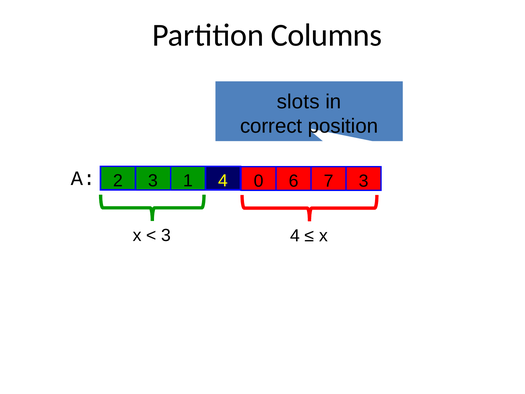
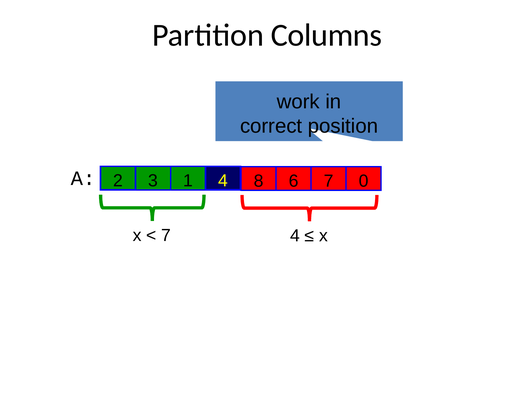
slots: slots -> work
7 3: 3 -> 0
0: 0 -> 8
3 at (166, 235): 3 -> 7
